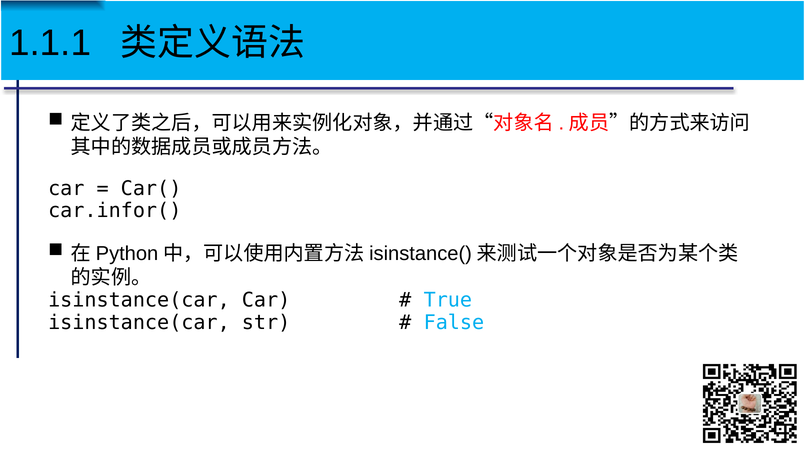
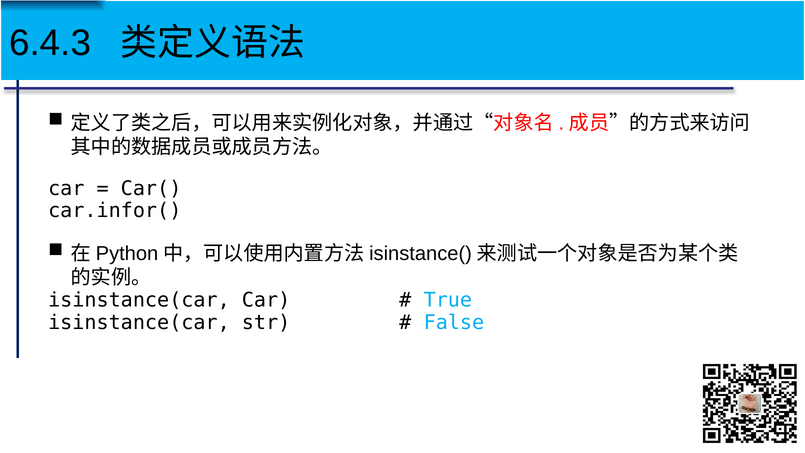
1.1.1: 1.1.1 -> 6.4.3
